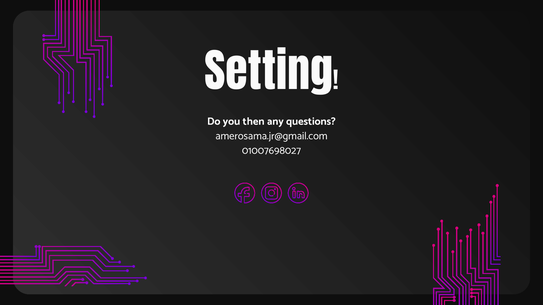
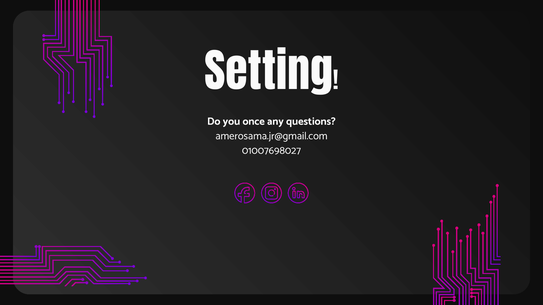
then: then -> once
